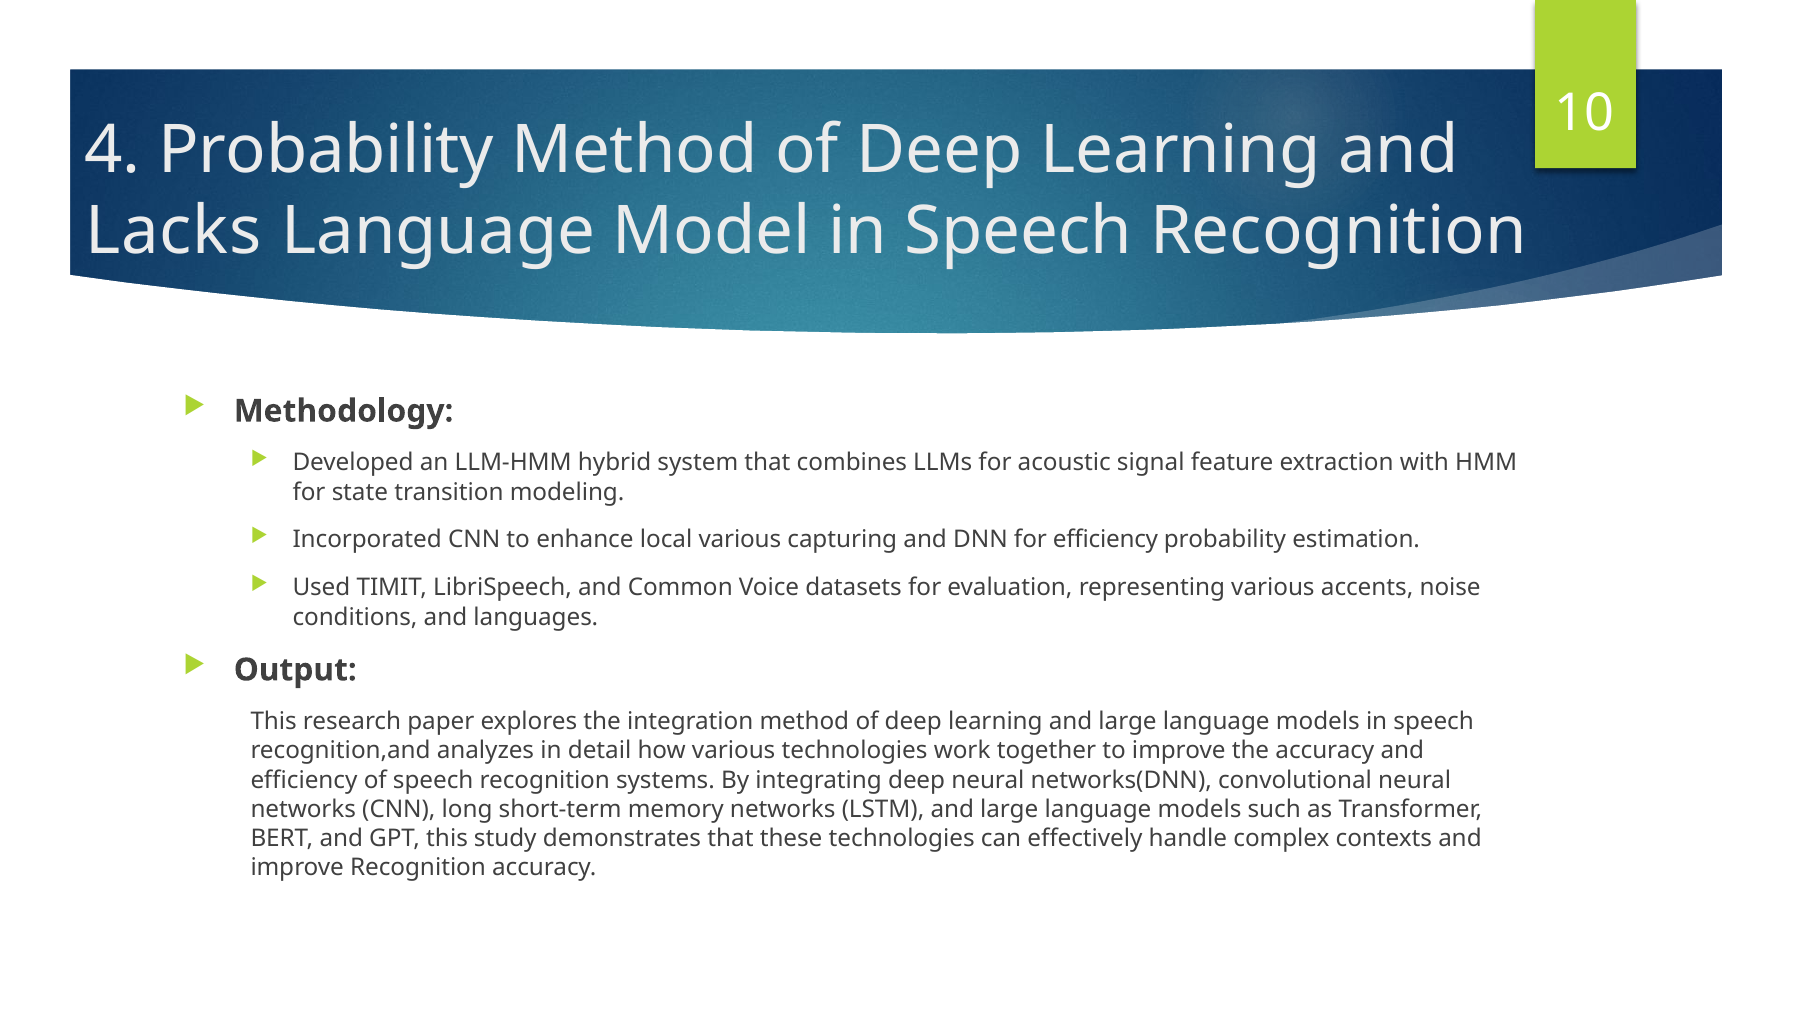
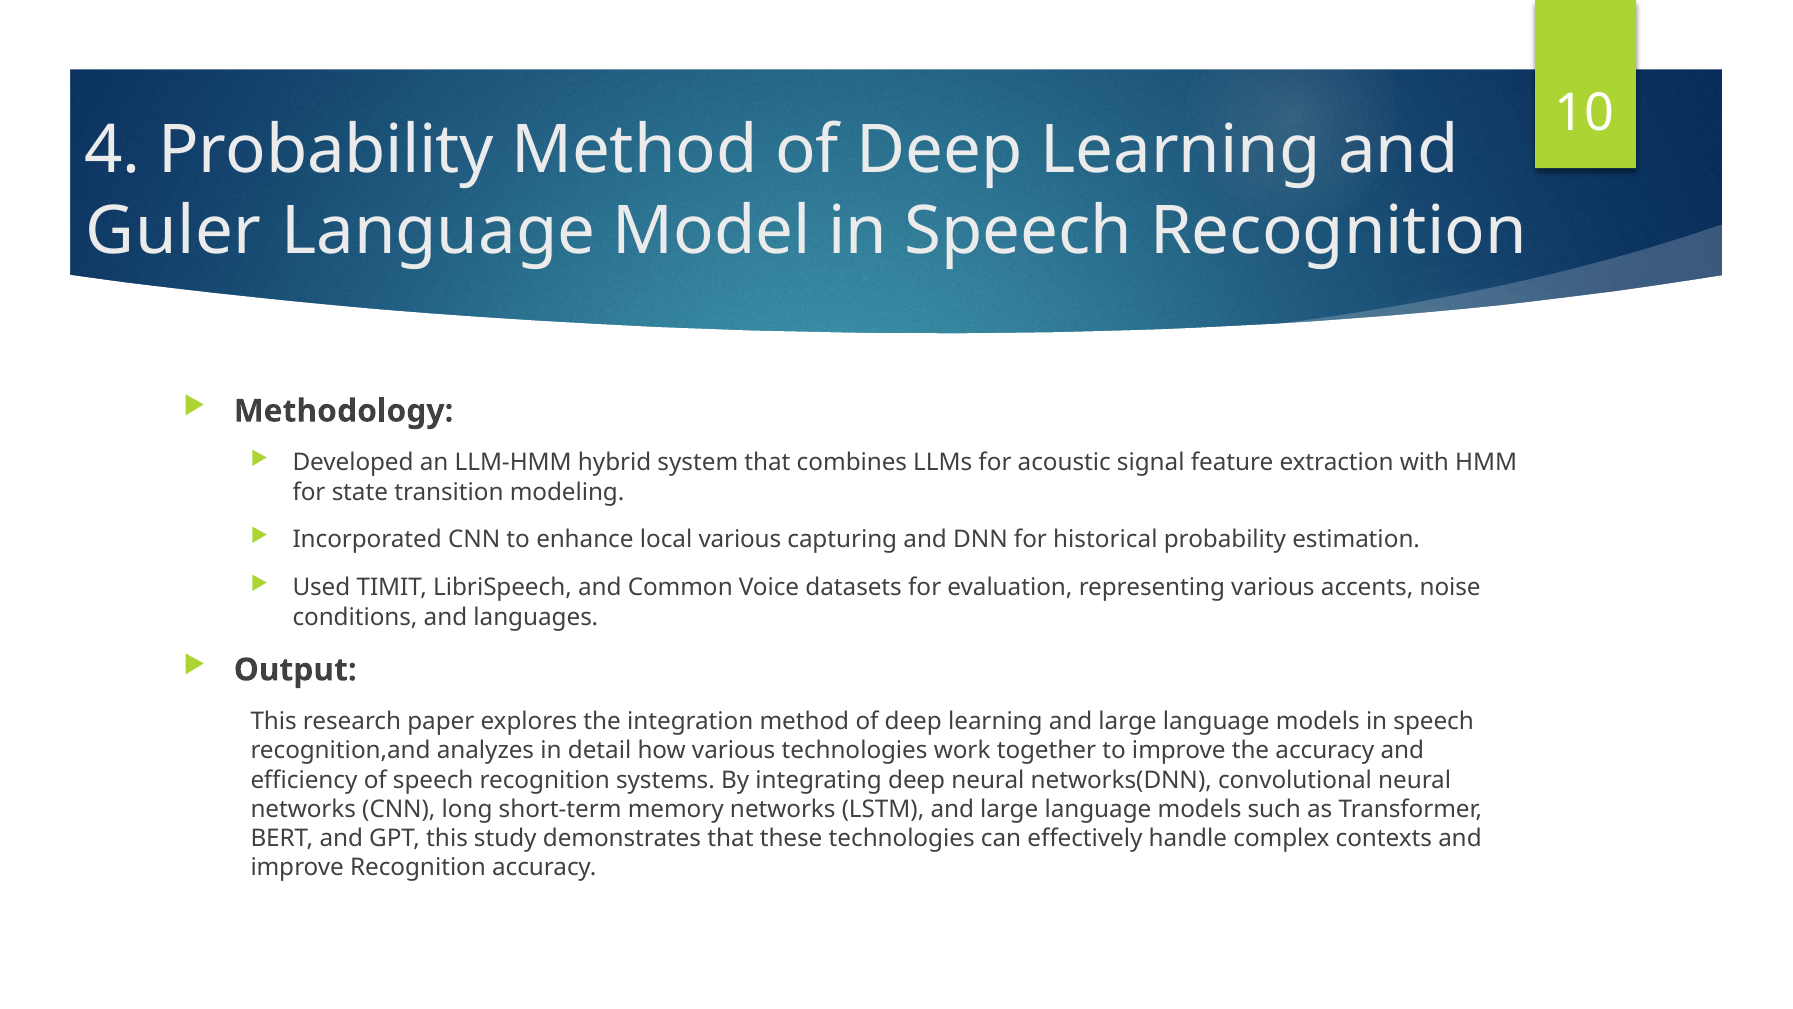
Lacks: Lacks -> Guler
for efficiency: efficiency -> historical
